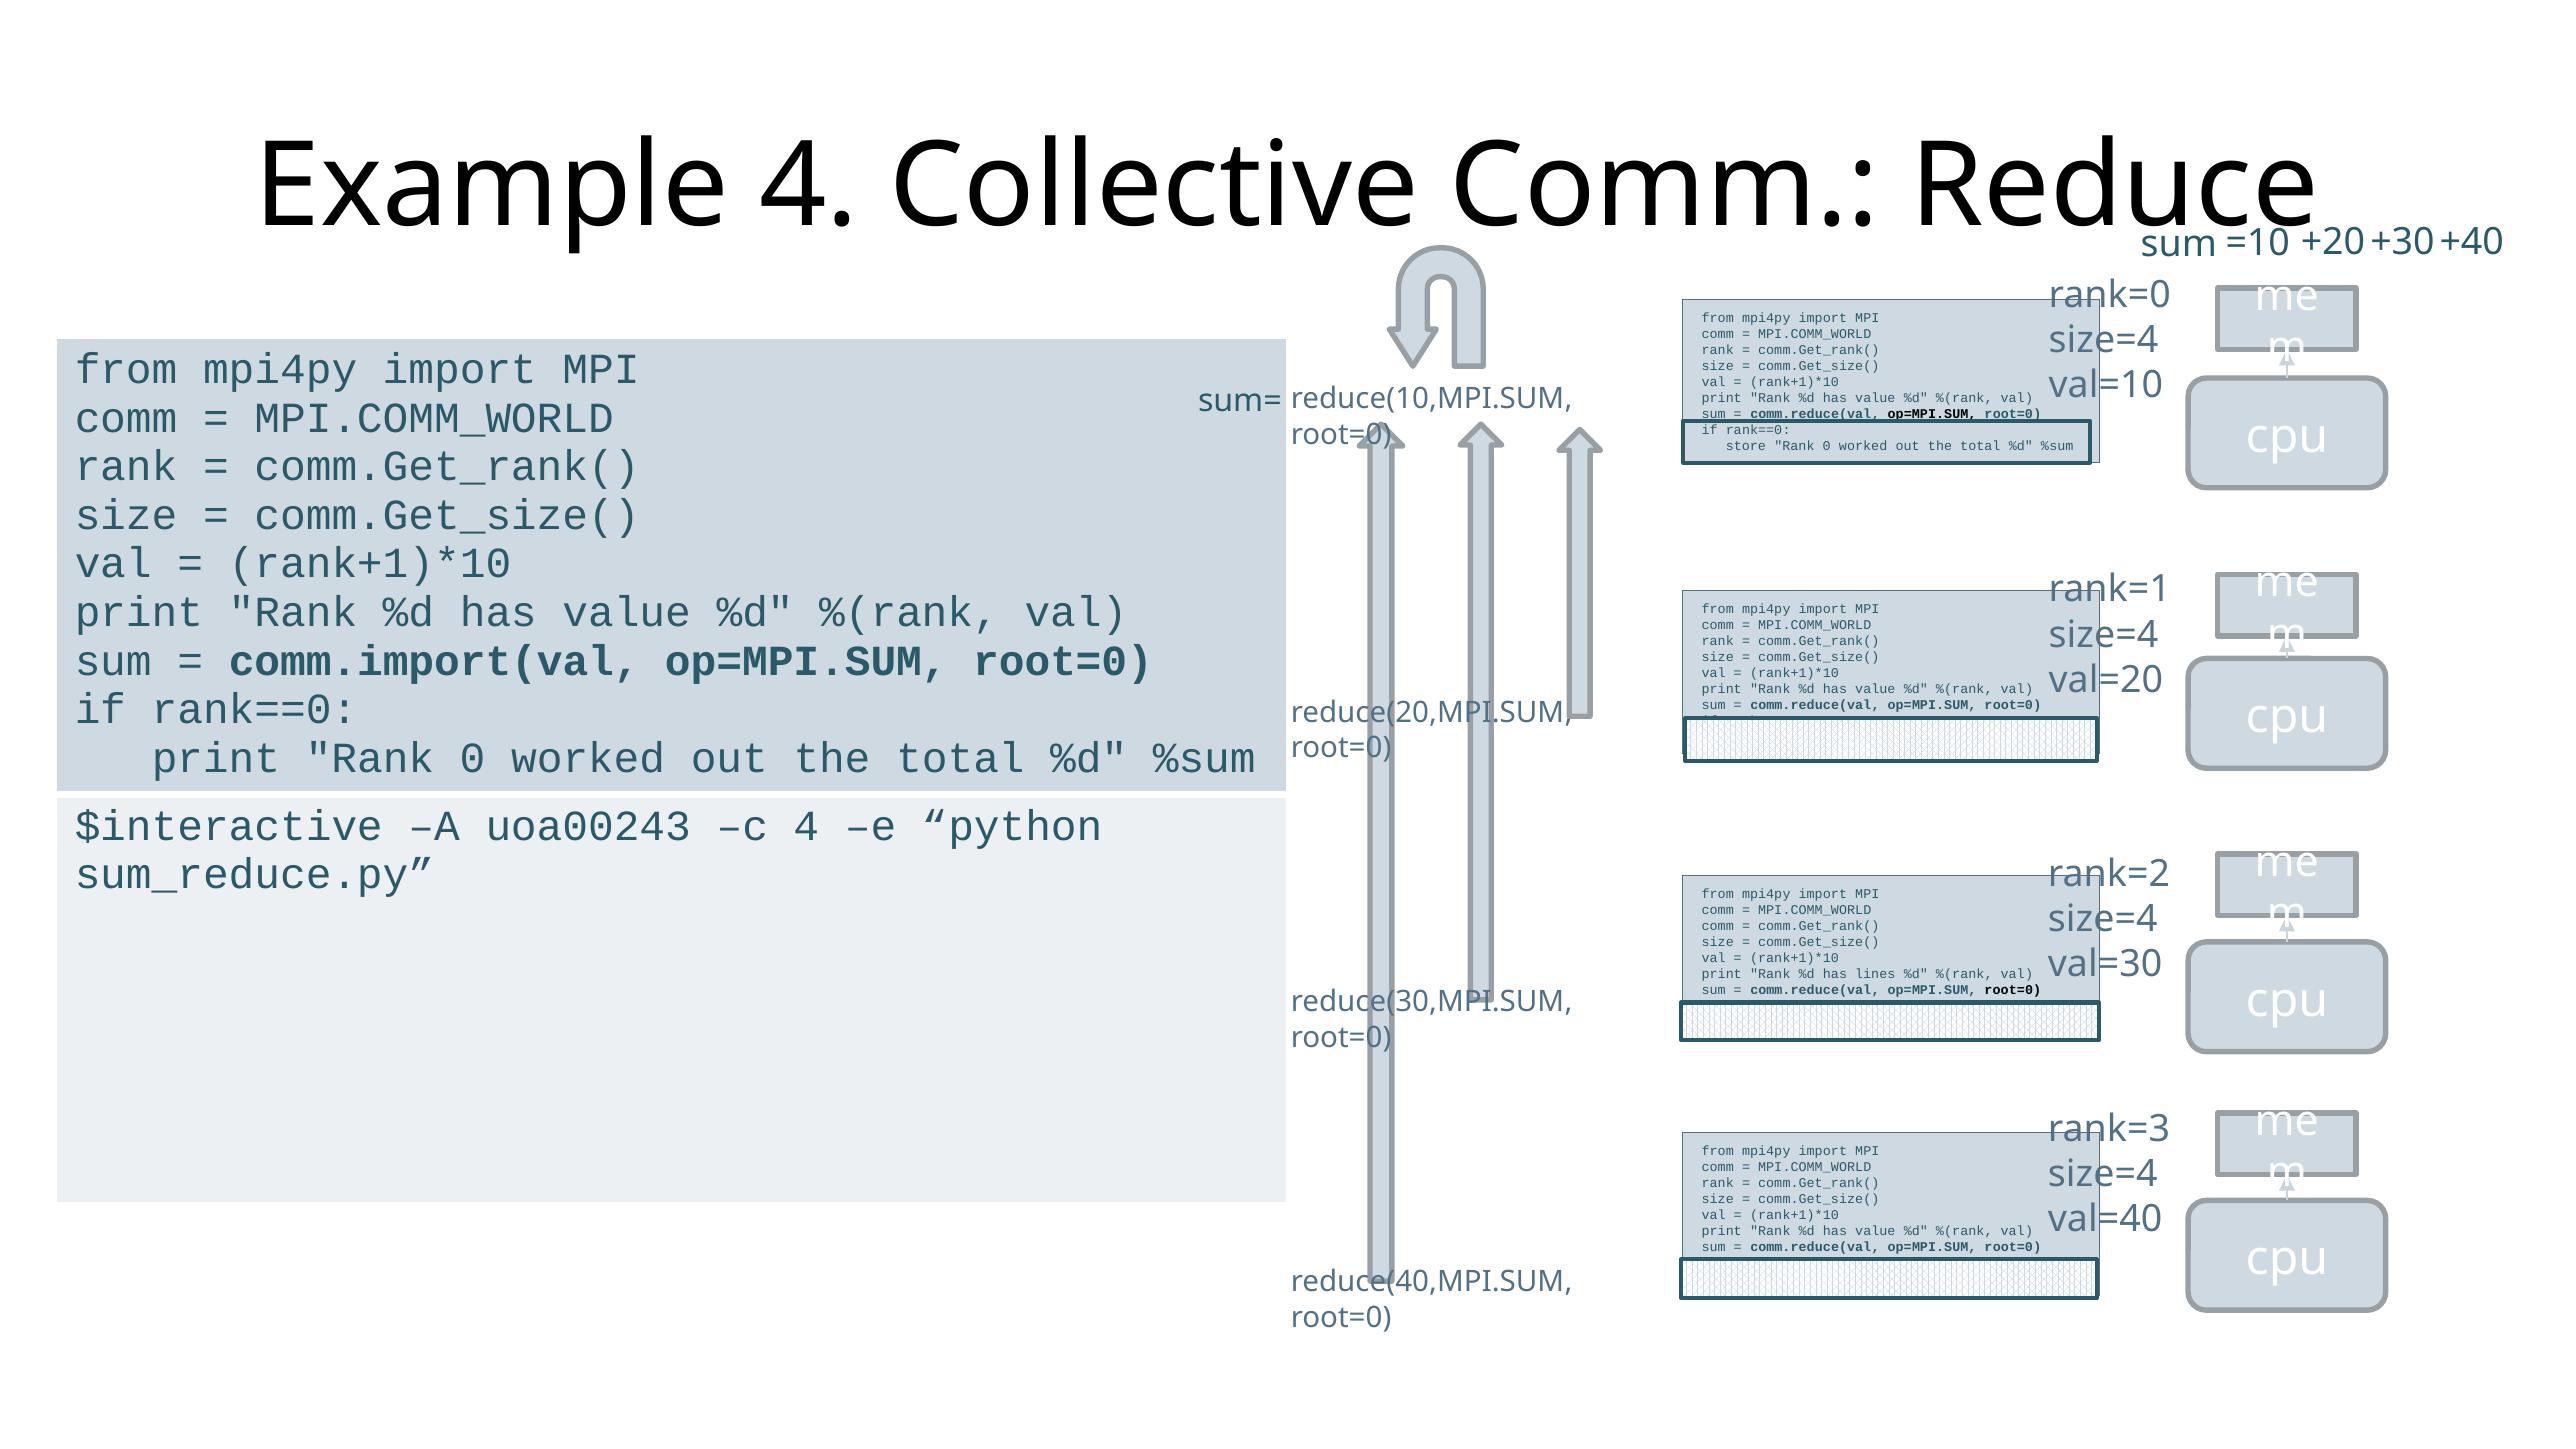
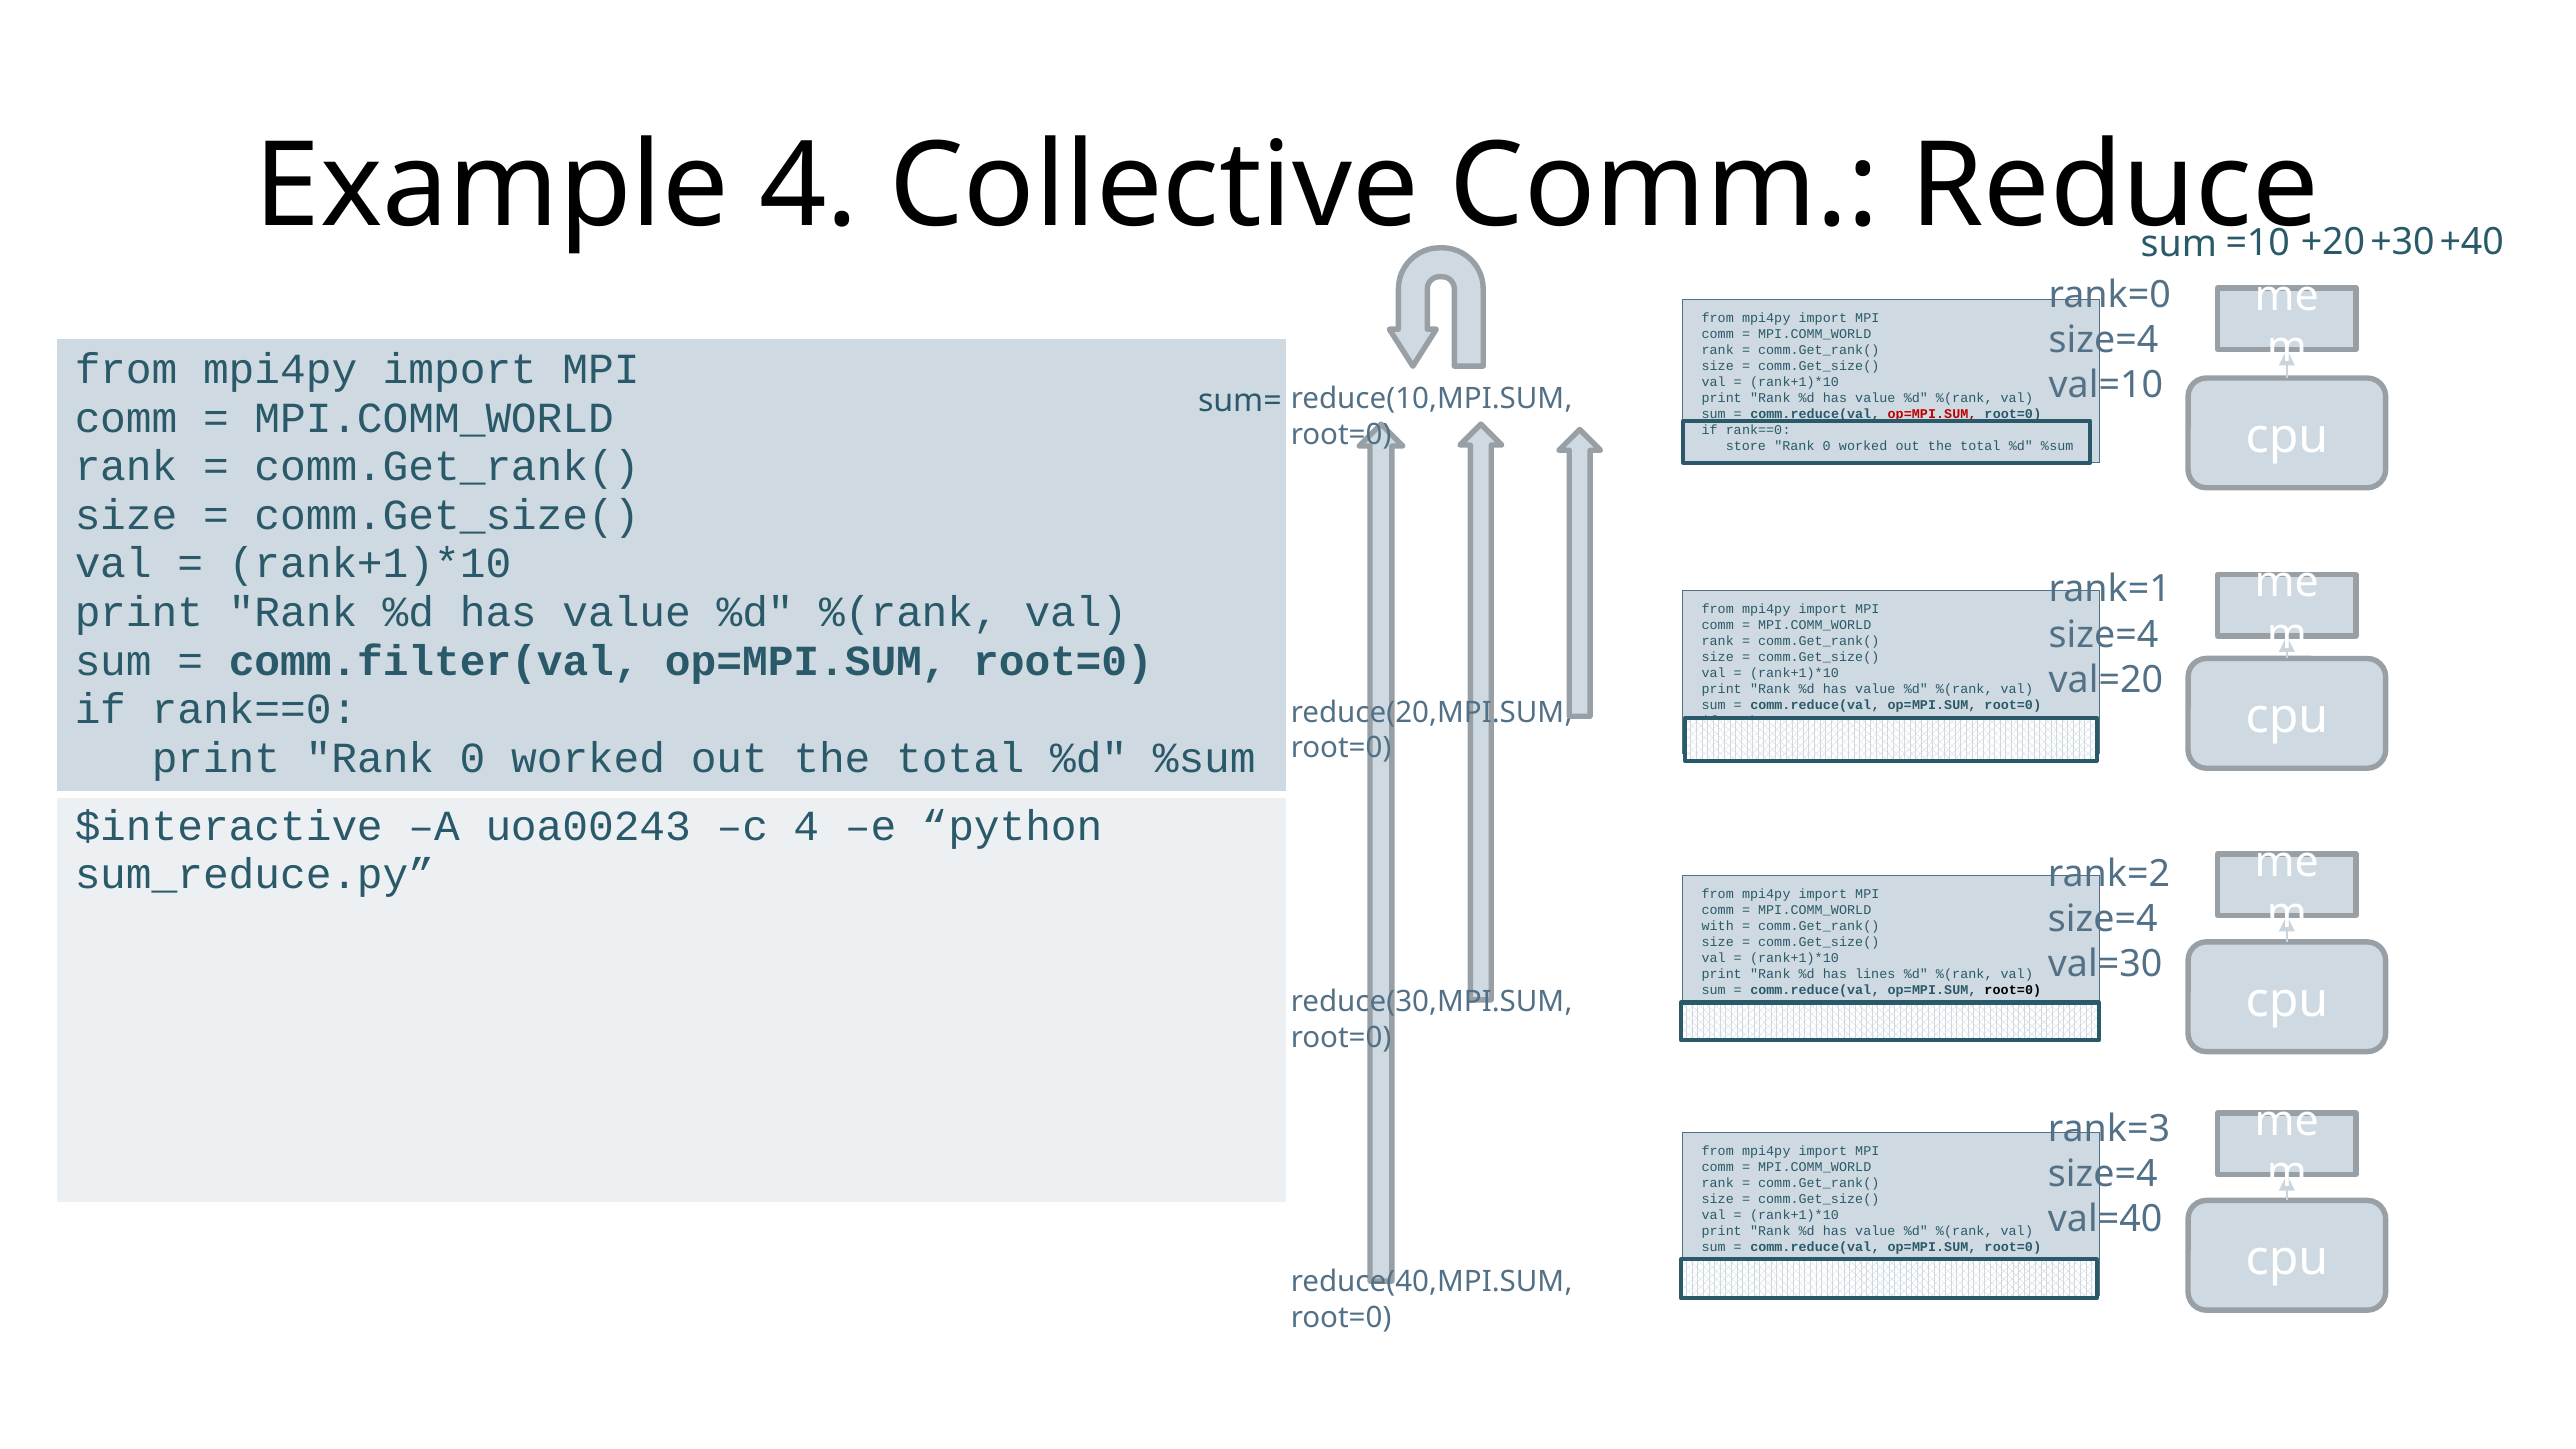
op=MPI.SUM at (1932, 414) colour: black -> red
comm.import(val: comm.import(val -> comm.filter(val
comm at (1718, 926): comm -> with
